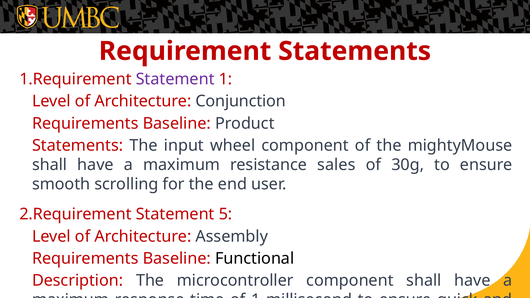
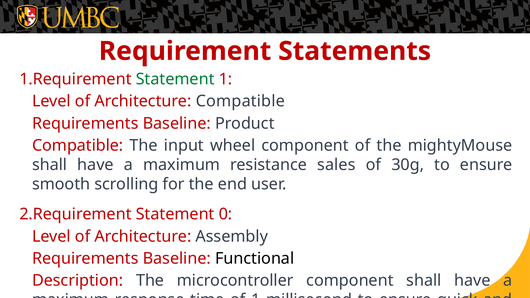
Statement at (175, 79) colour: purple -> green
Architecture Conjunction: Conjunction -> Compatible
Statements at (78, 145): Statements -> Compatible
5: 5 -> 0
